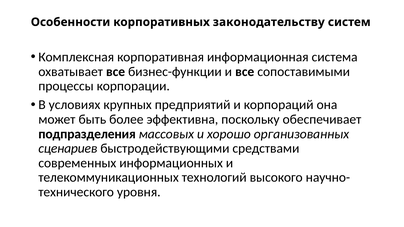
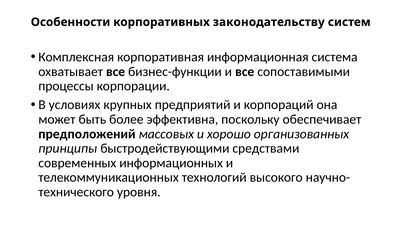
подпразделения: подпразделения -> предположений
сценариев: сценариев -> принципы
